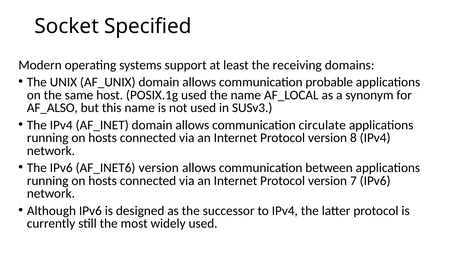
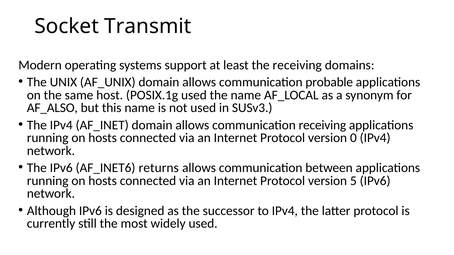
Specified: Specified -> Transmit
communication circulate: circulate -> receiving
8: 8 -> 0
AF_INET6 version: version -> returns
7: 7 -> 5
